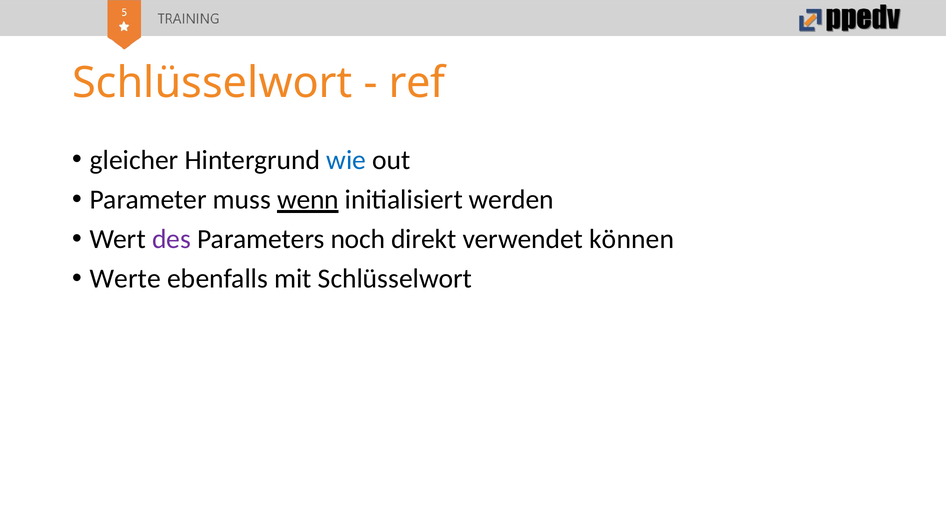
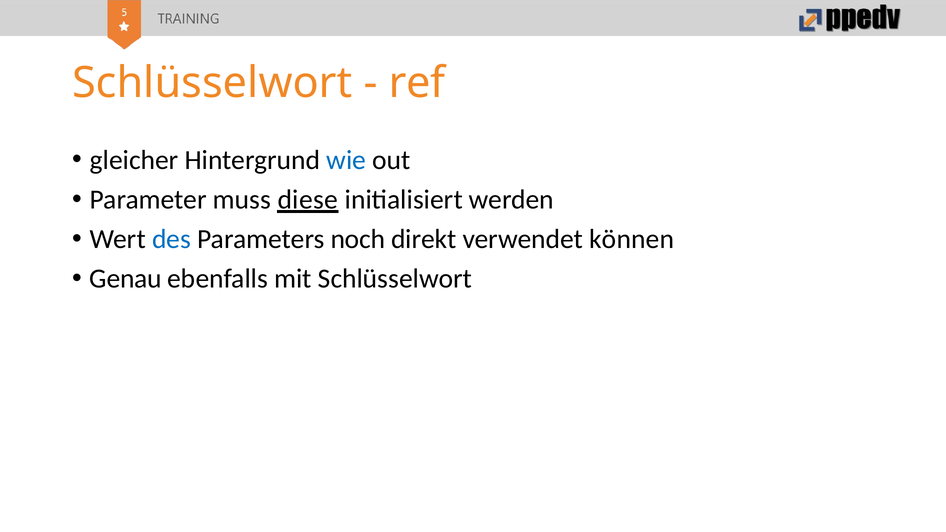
wenn: wenn -> diese
des colour: purple -> blue
Werte: Werte -> Genau
